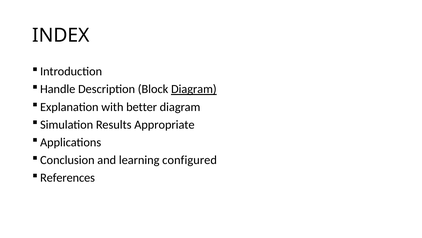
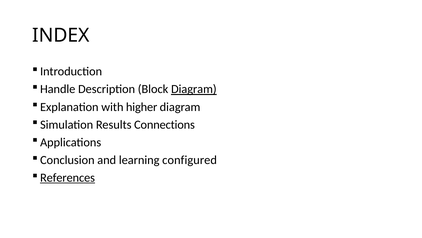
better: better -> higher
Appropriate: Appropriate -> Connections
References underline: none -> present
